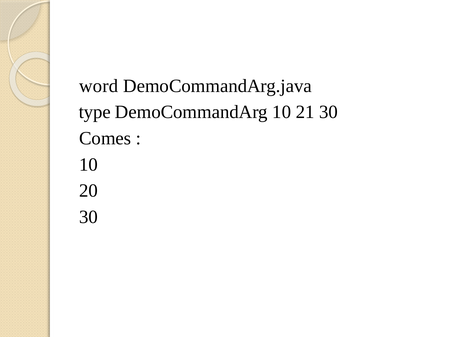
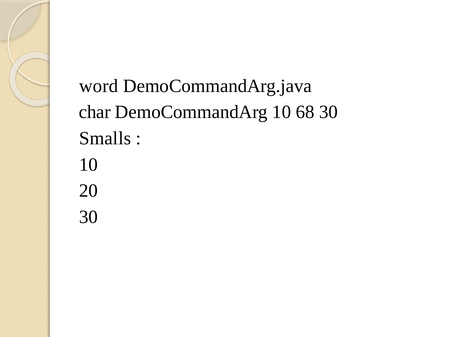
type: type -> char
21: 21 -> 68
Comes: Comes -> Smalls
